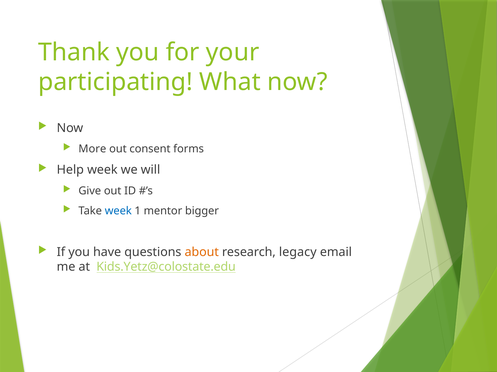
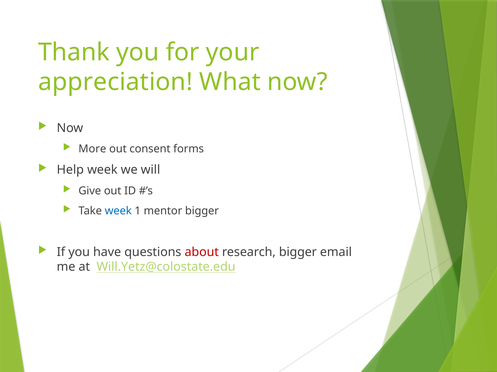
participating: participating -> appreciation
about colour: orange -> red
research legacy: legacy -> bigger
Kids.Yetz@colostate.edu: Kids.Yetz@colostate.edu -> Will.Yetz@colostate.edu
